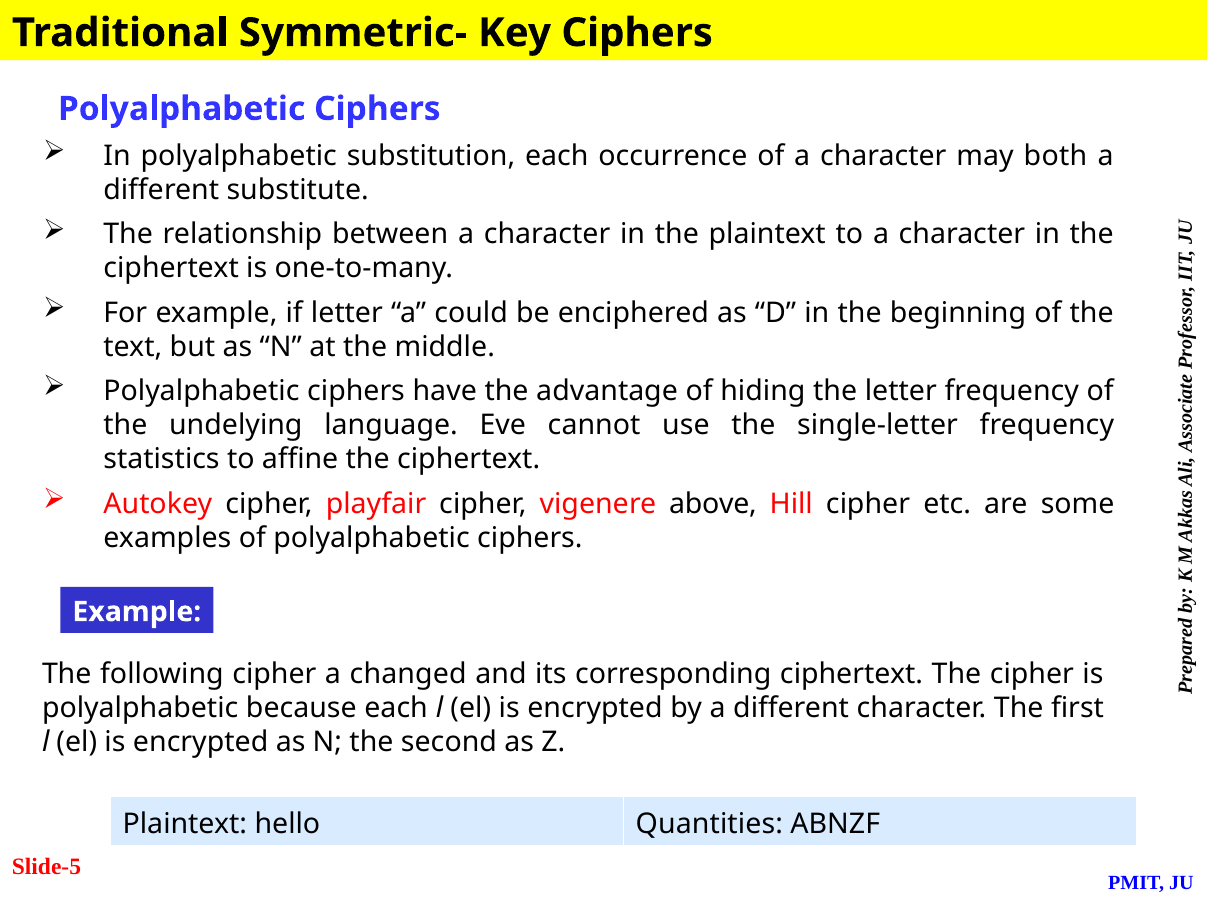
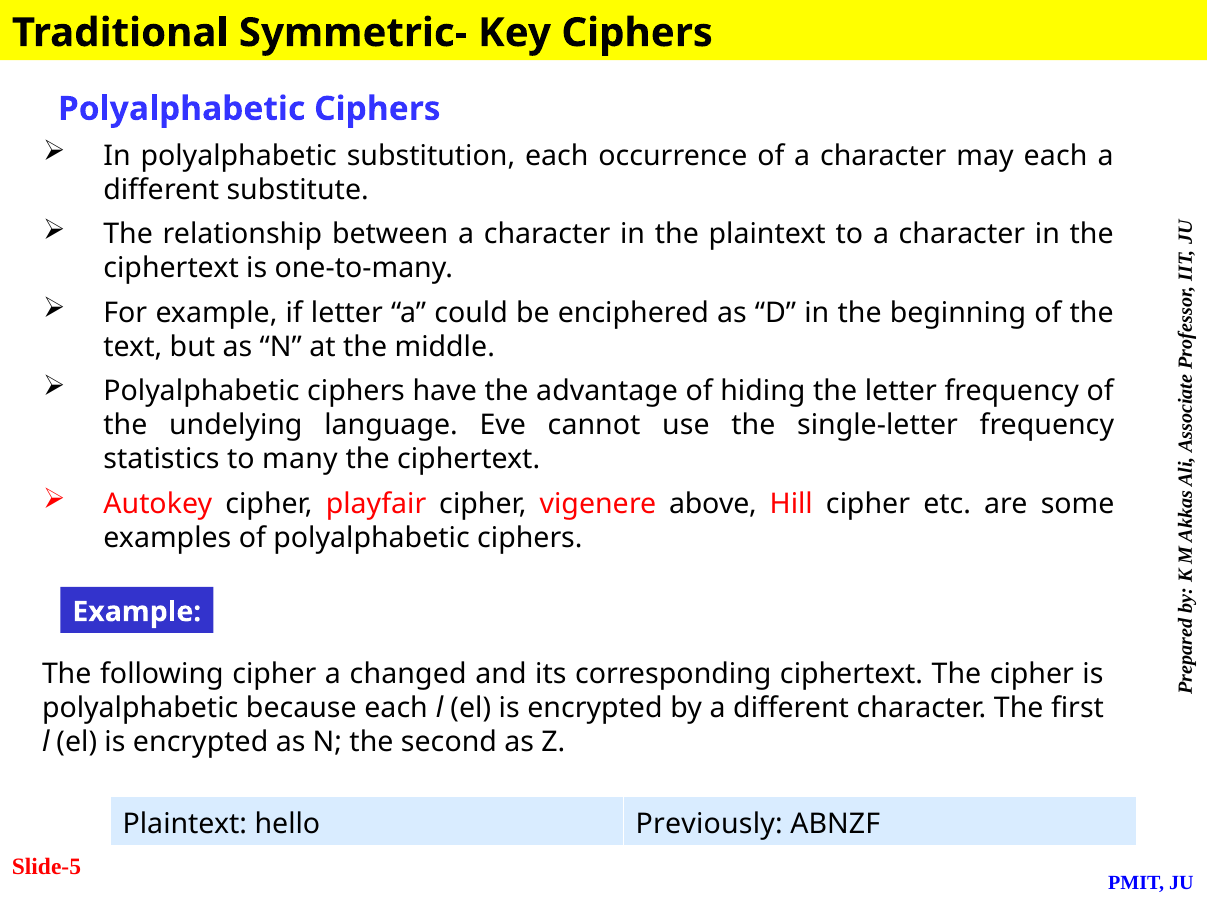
may both: both -> each
affine: affine -> many
Quantities: Quantities -> Previously
